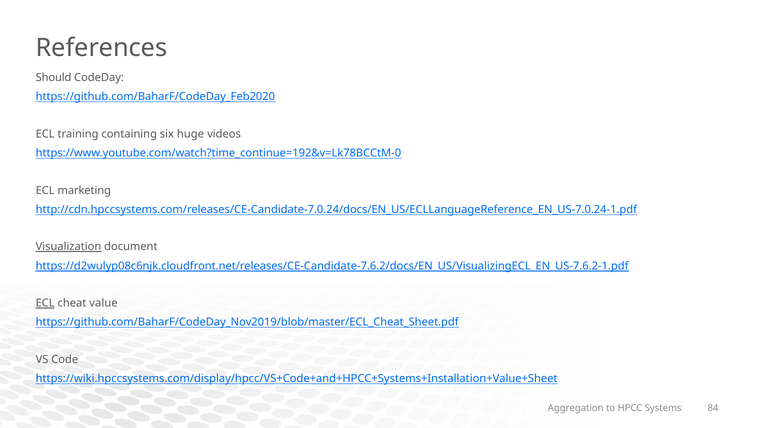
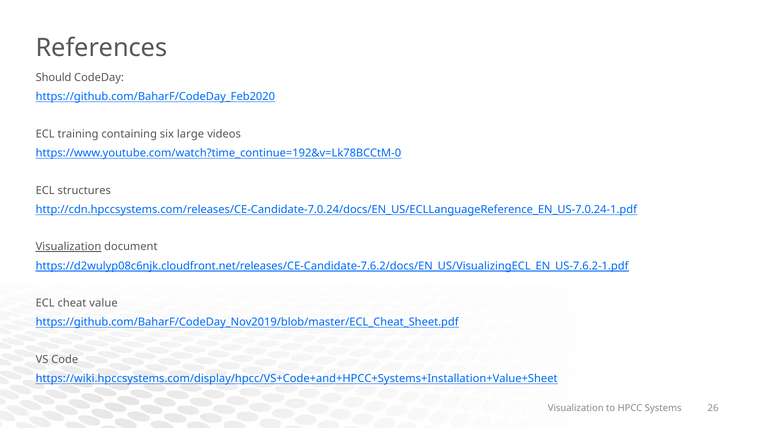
huge: huge -> large
marketing: marketing -> structures
ECL at (45, 303) underline: present -> none
Aggregation at (576, 408): Aggregation -> Visualization
84: 84 -> 26
